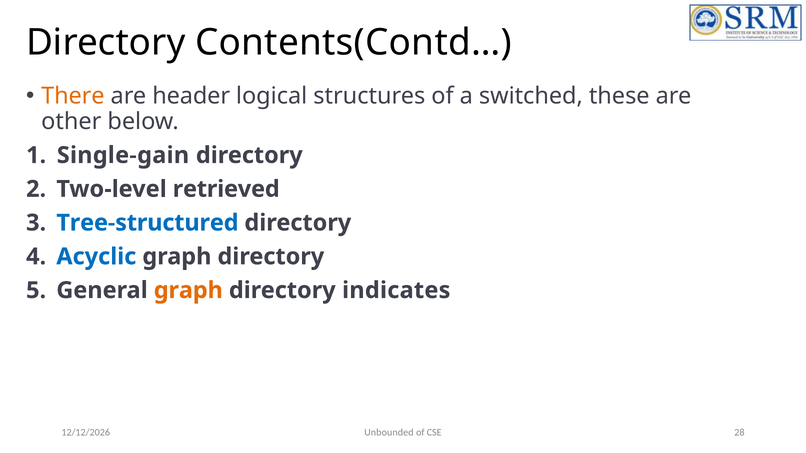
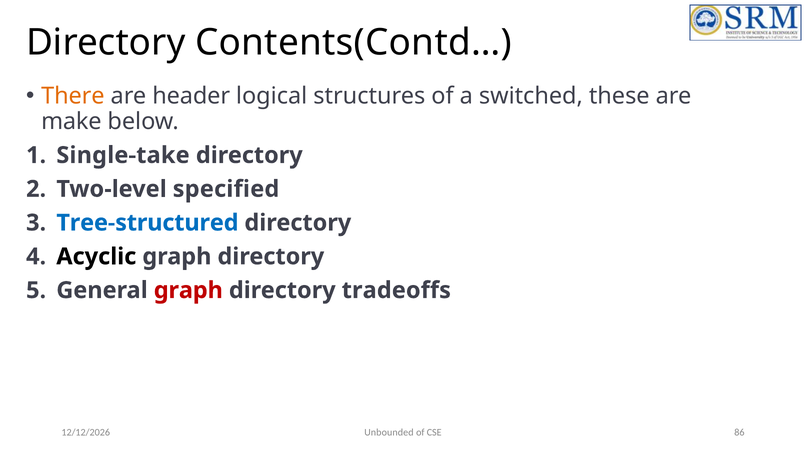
other: other -> make
Single-gain: Single-gain -> Single-take
retrieved: retrieved -> specified
Acyclic colour: blue -> black
graph at (188, 291) colour: orange -> red
indicates: indicates -> tradeoffs
28: 28 -> 86
